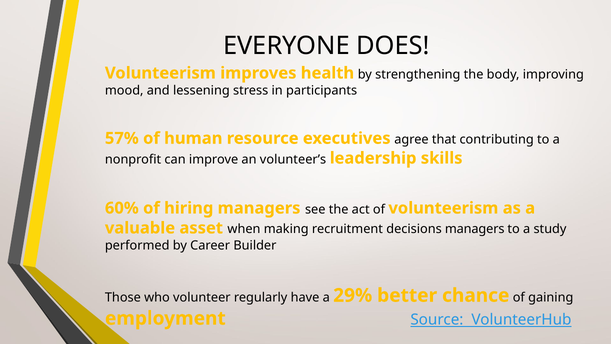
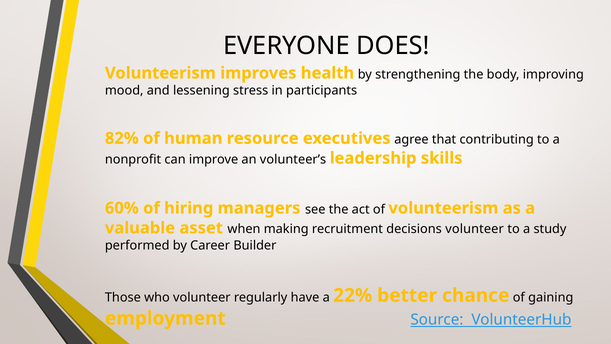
57%: 57% -> 82%
decisions managers: managers -> volunteer
29%: 29% -> 22%
